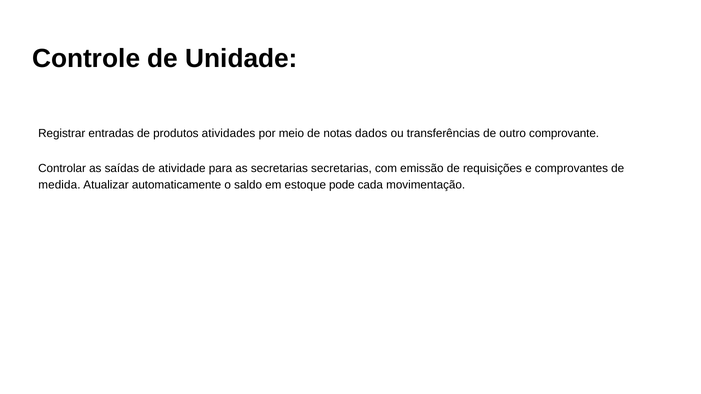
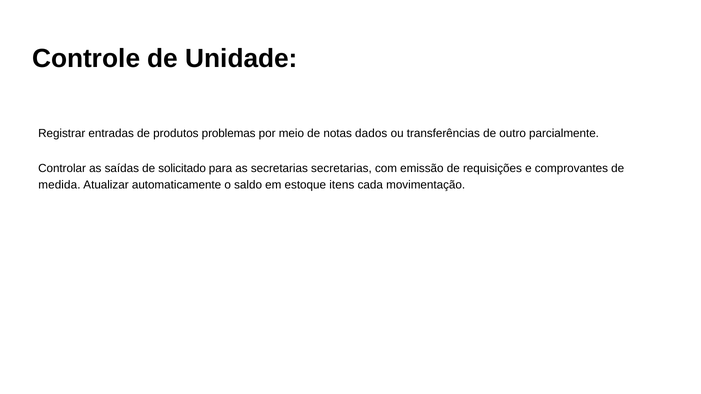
atividades: atividades -> problemas
comprovante: comprovante -> parcialmente
atividade: atividade -> solicitado
pode: pode -> itens
